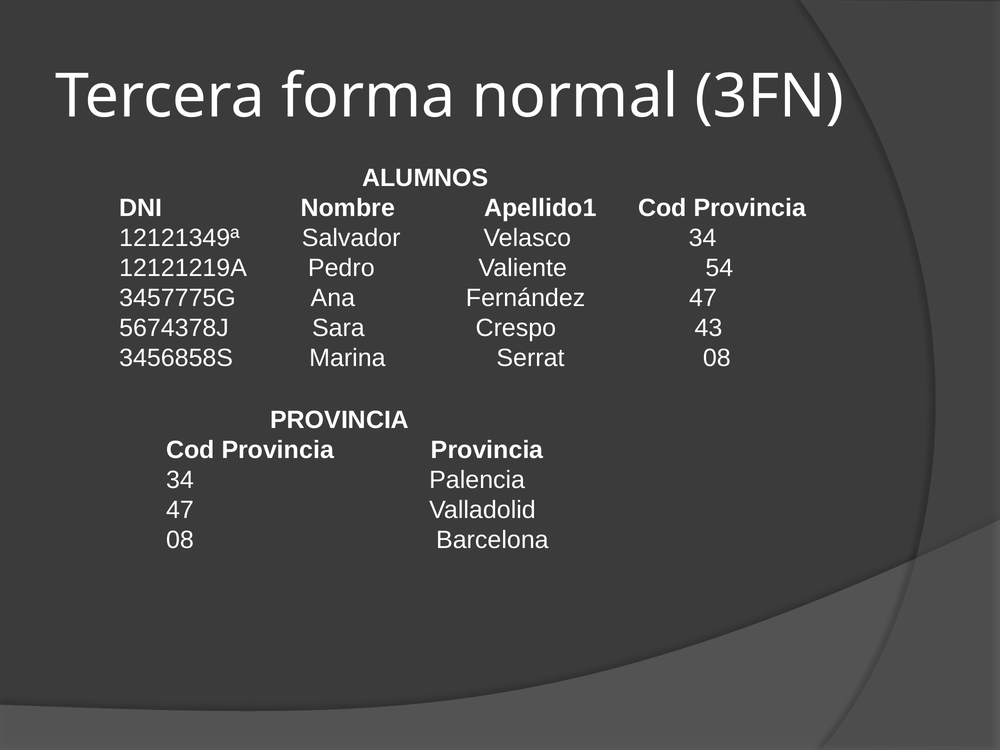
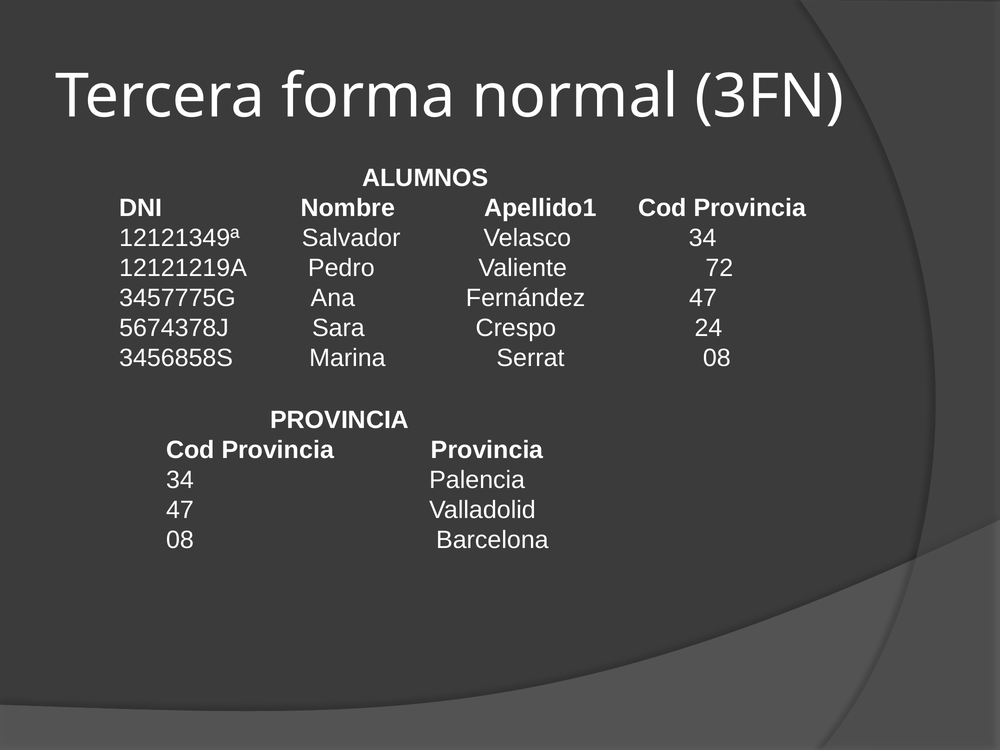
54: 54 -> 72
43: 43 -> 24
